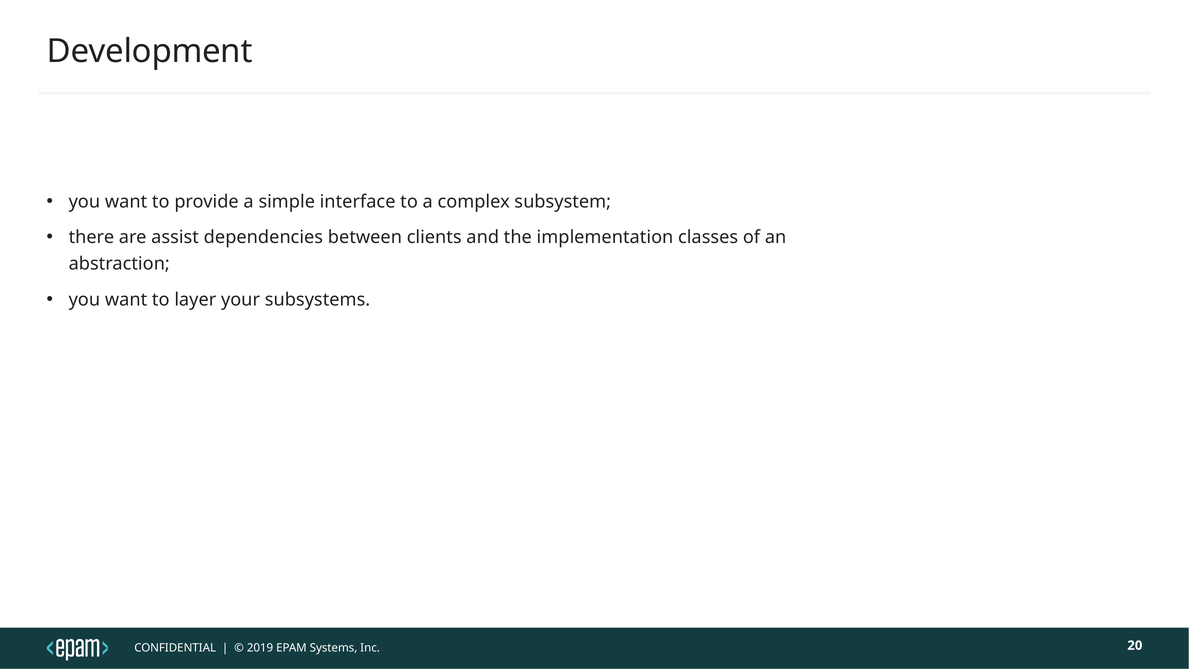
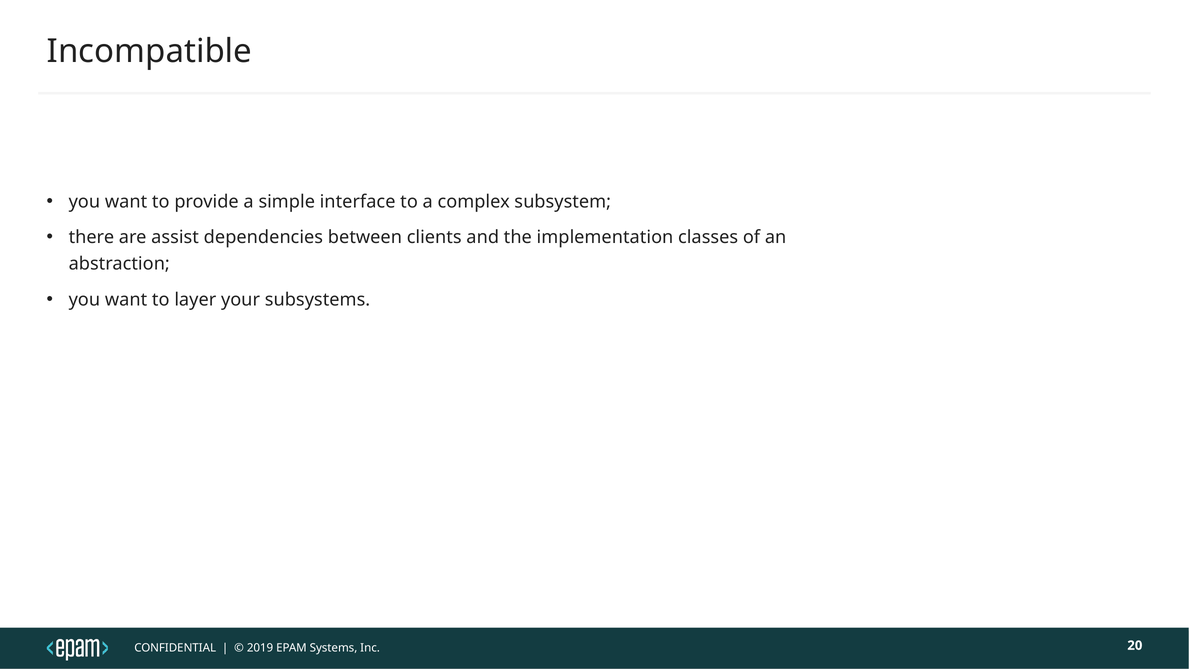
Development: Development -> Incompatible
